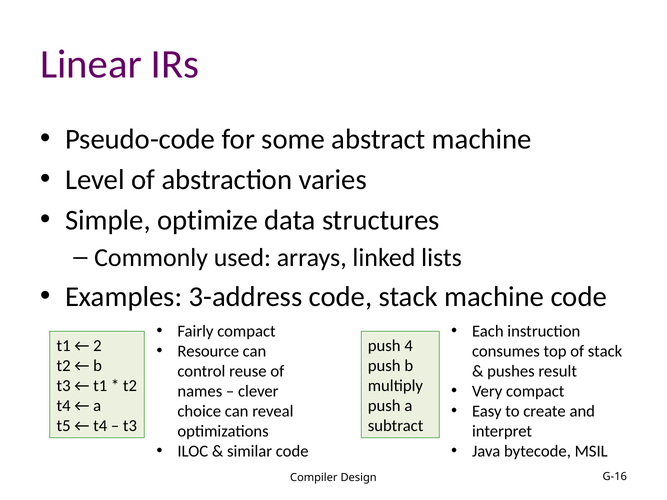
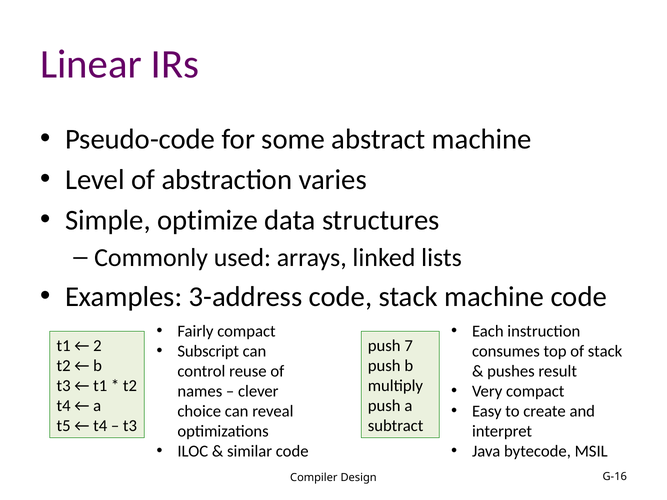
4: 4 -> 7
Resource: Resource -> Subscript
